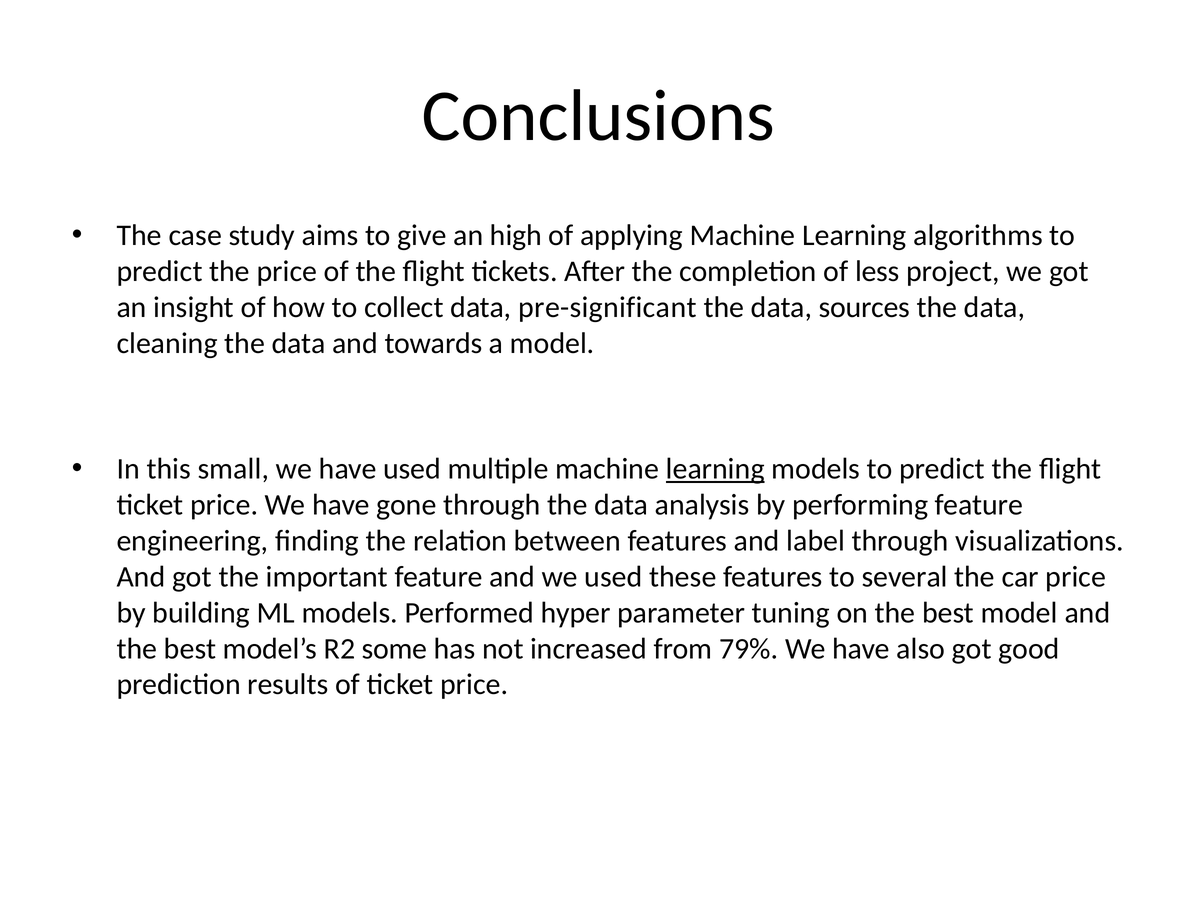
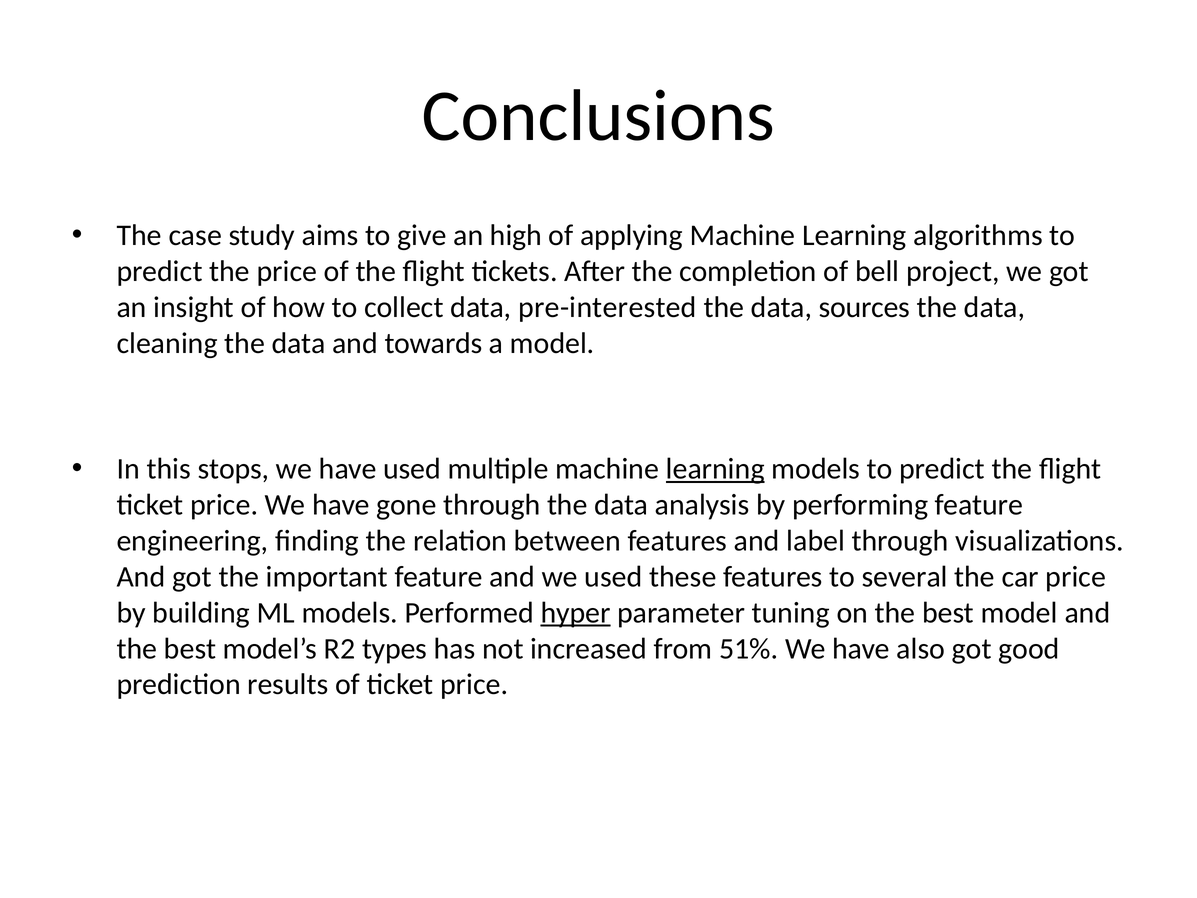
less: less -> bell
pre-significant: pre-significant -> pre-interested
small: small -> stops
hyper underline: none -> present
some: some -> types
79%: 79% -> 51%
